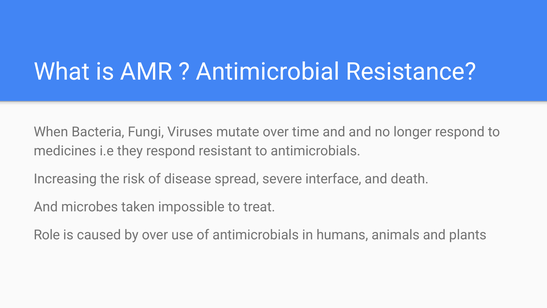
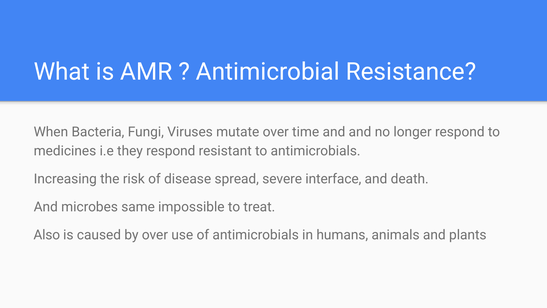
taken: taken -> same
Role: Role -> Also
